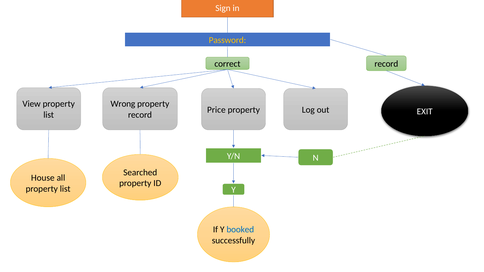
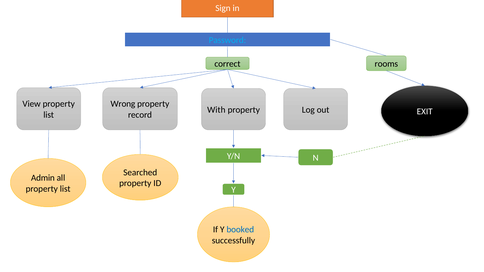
Password colour: yellow -> light blue
correct record: record -> rooms
Price: Price -> With
House: House -> Admin
